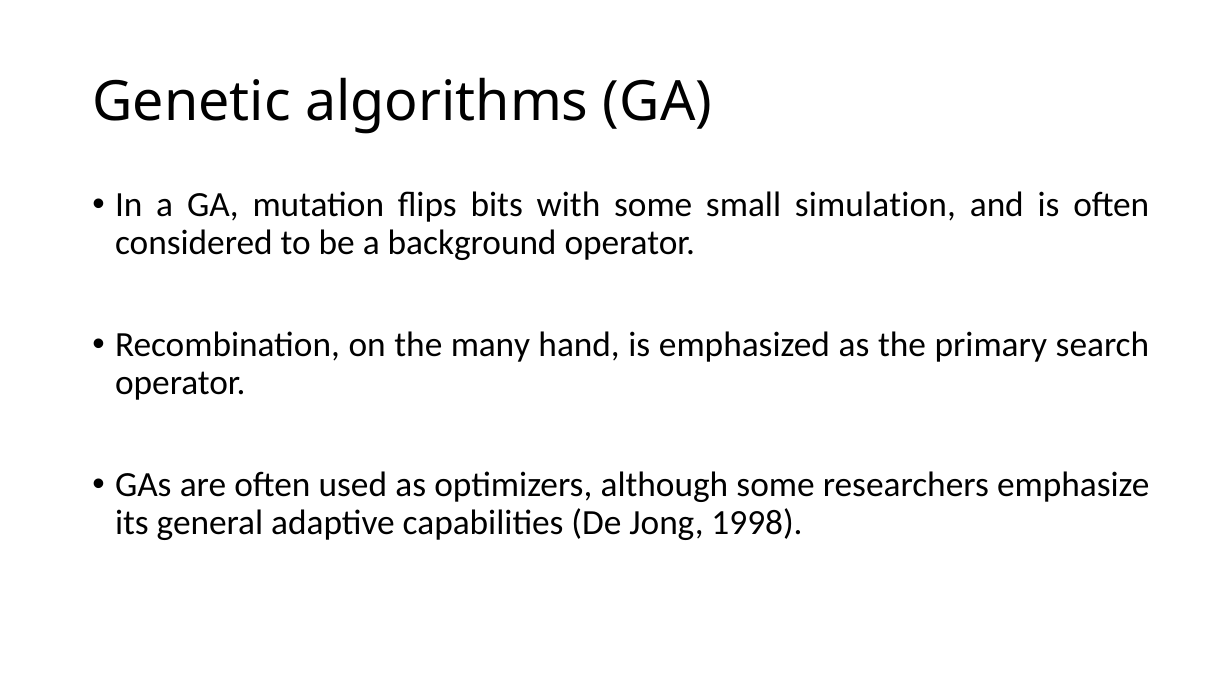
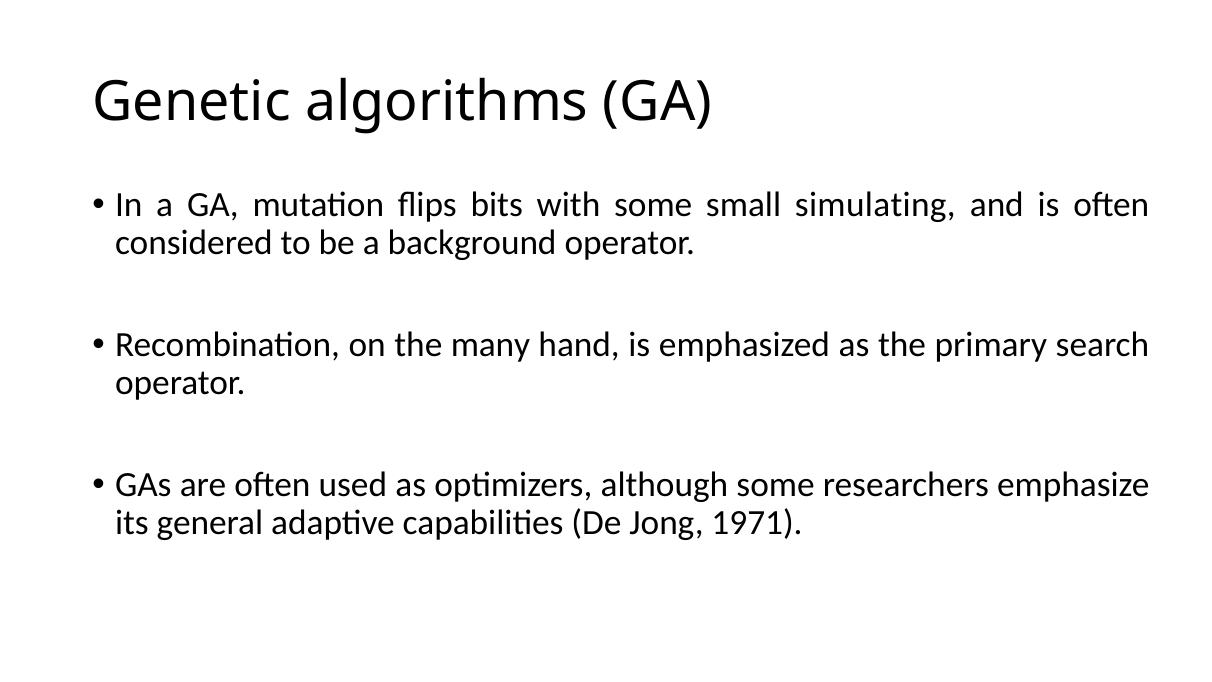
simulation: simulation -> simulating
1998: 1998 -> 1971
